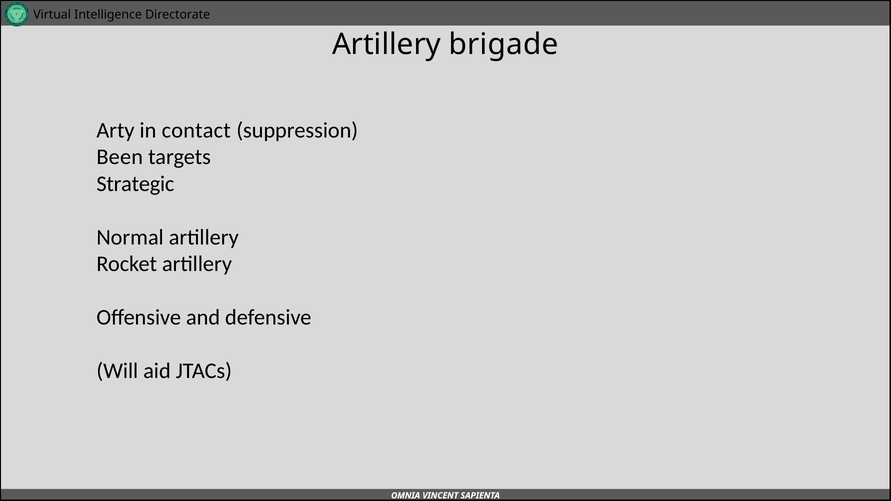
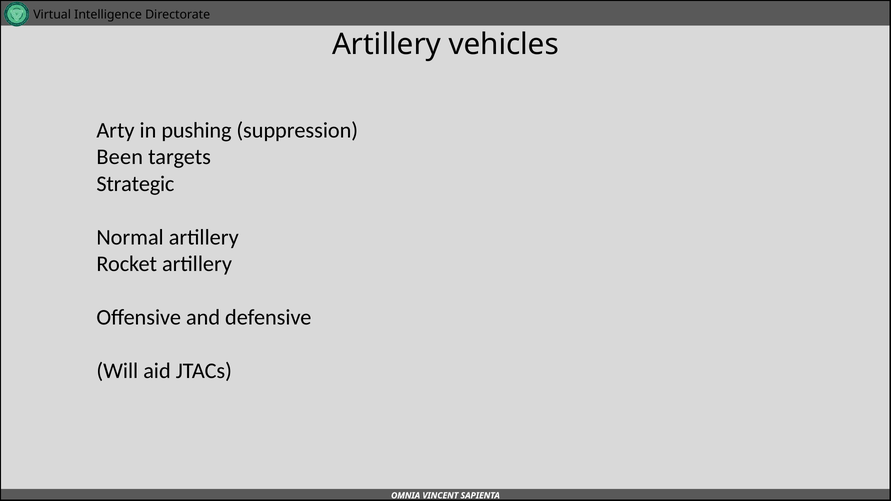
brigade: brigade -> vehicles
contact: contact -> pushing
